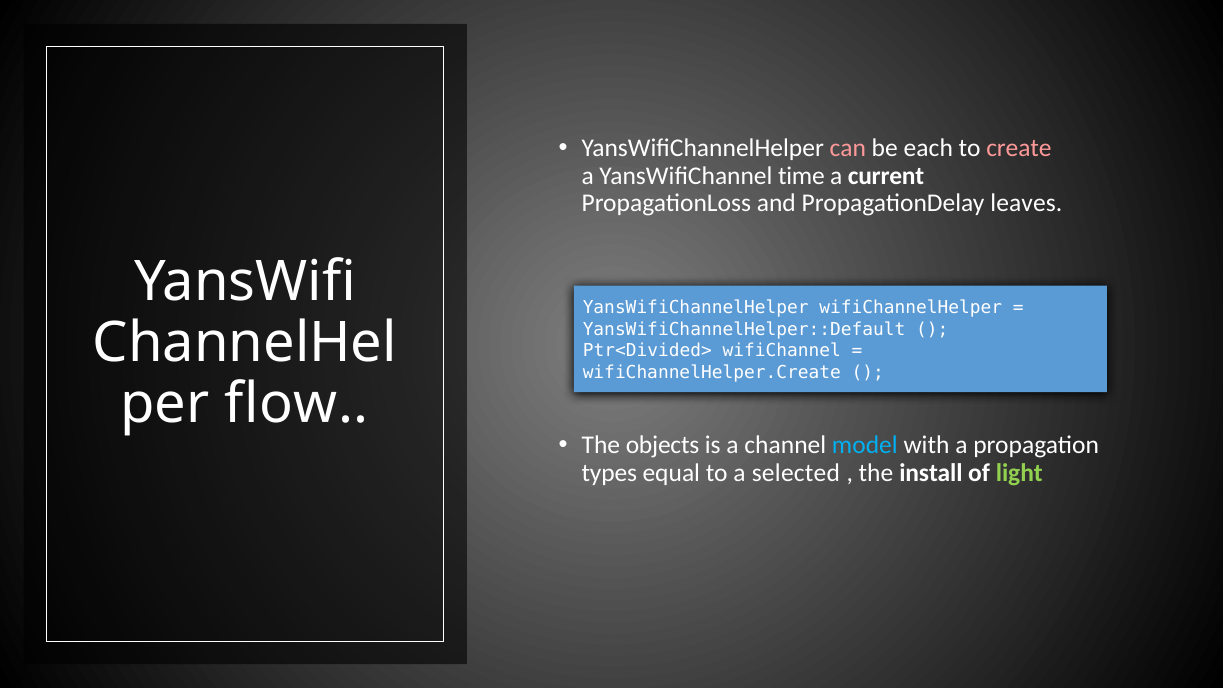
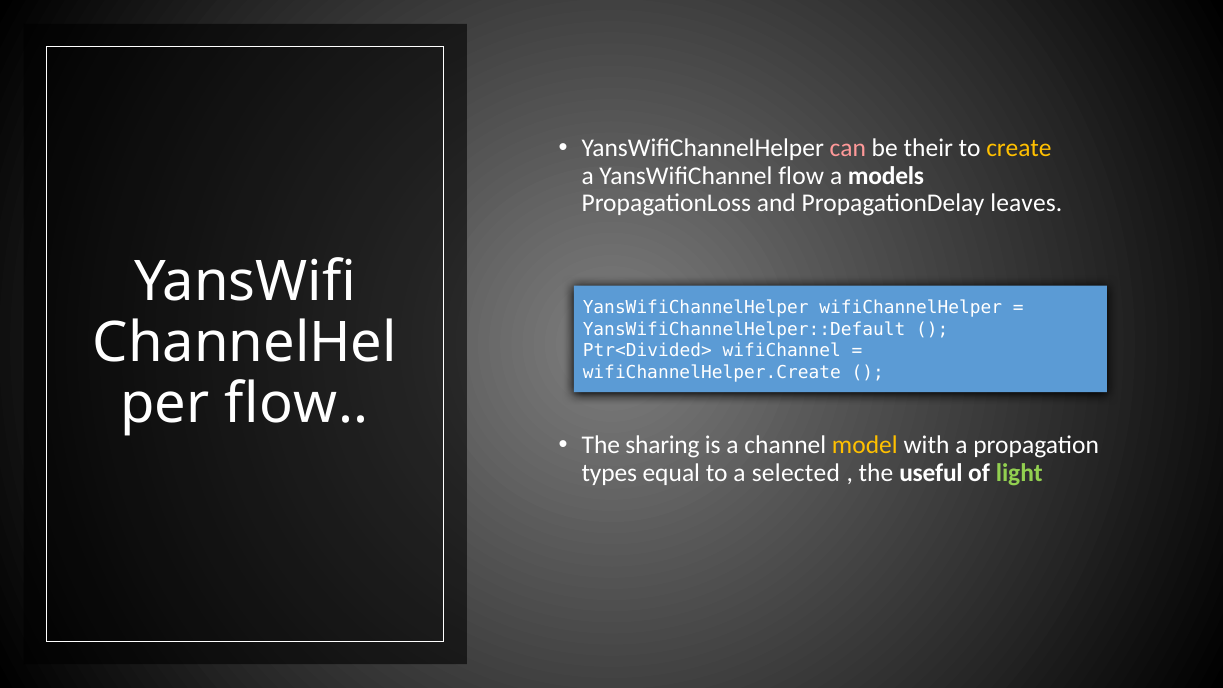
each: each -> their
create colour: pink -> yellow
YansWifiChannel time: time -> flow
current: current -> models
objects: objects -> sharing
model colour: light blue -> yellow
install: install -> useful
